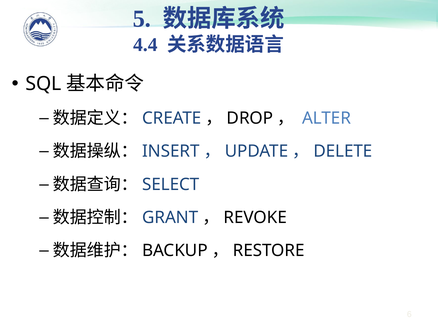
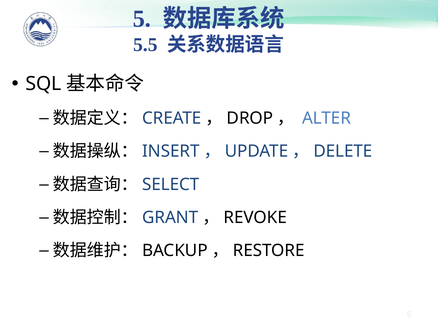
4.4: 4.4 -> 5.5
